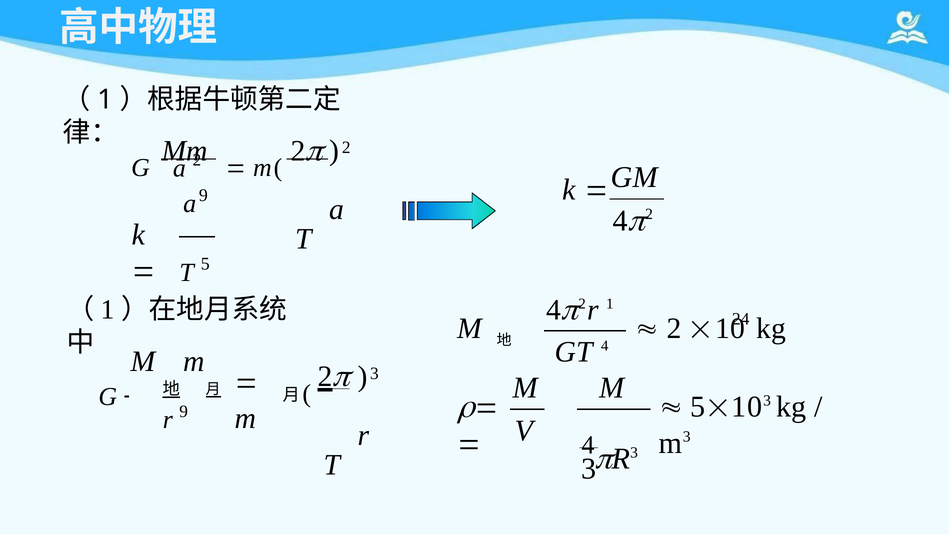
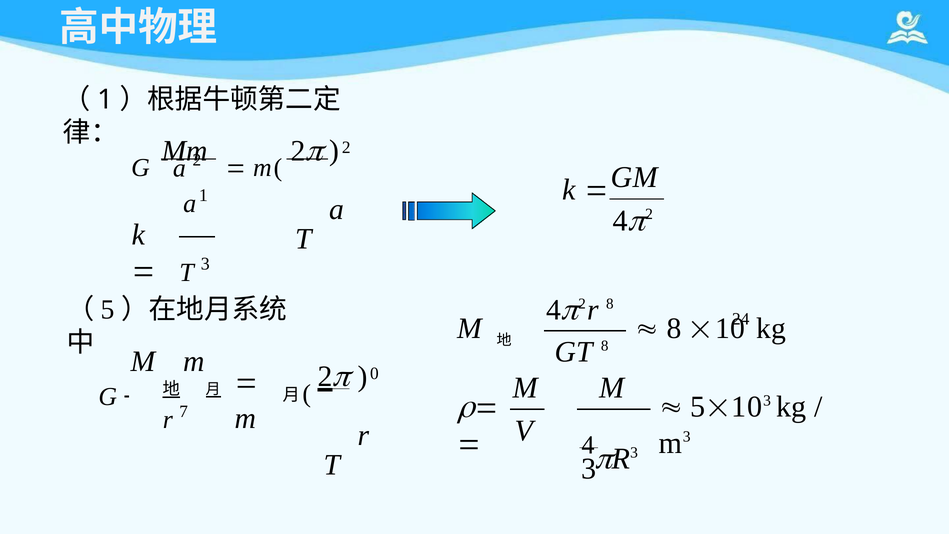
a 9: 9 -> 1
T 5: 5 -> 3
r 1: 1 -> 8
1 at (108, 309): 1 -> 5
2 at (674, 329): 2 -> 8
GT 4: 4 -> 8
m 3: 3 -> 0
r 9: 9 -> 7
